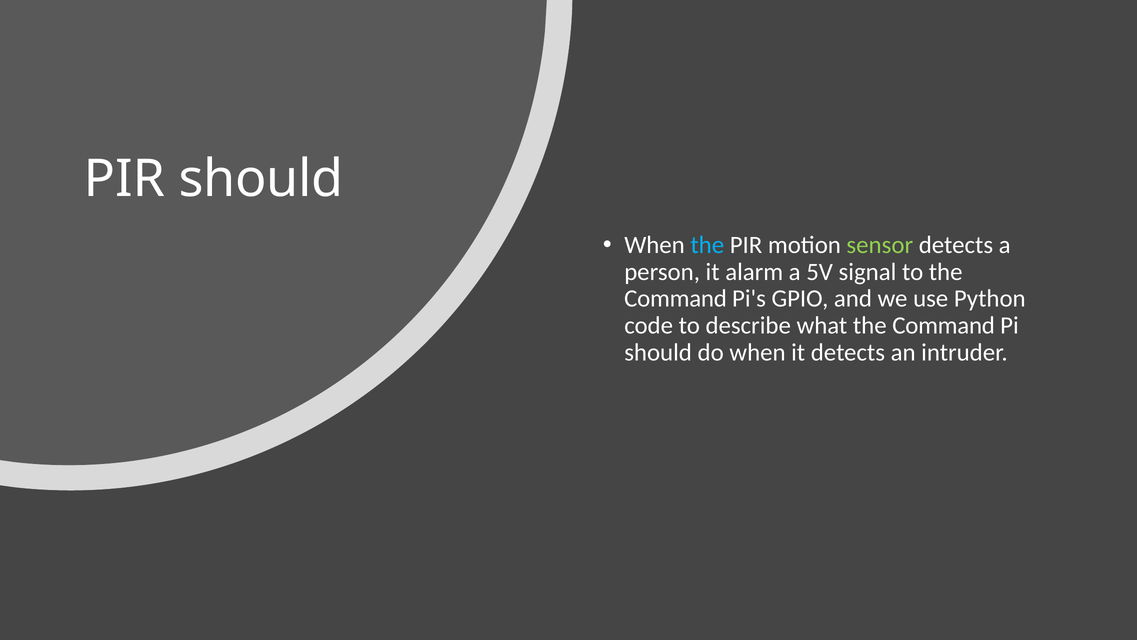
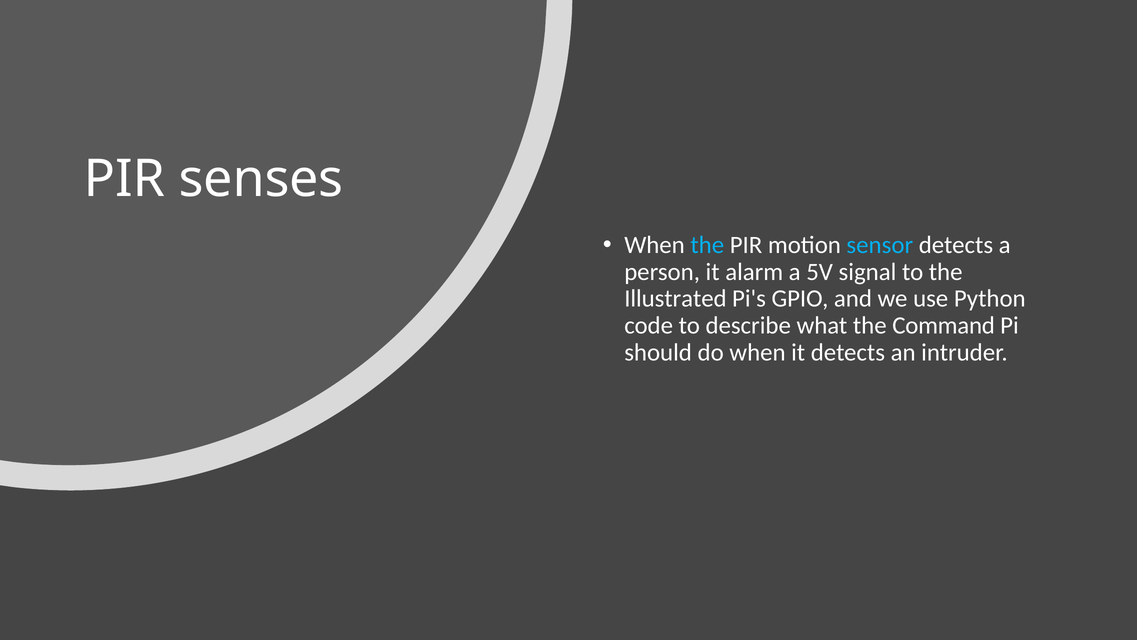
PIR should: should -> senses
sensor colour: light green -> light blue
Command at (676, 299): Command -> Illustrated
